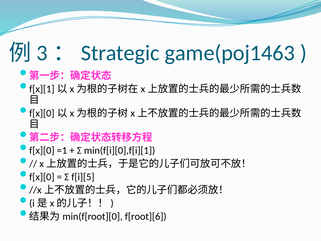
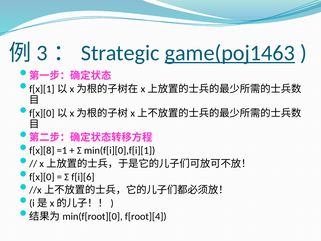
game(poj1463 underline: none -> present
f[x][0 at (42, 150): f[x][0 -> f[x][8
f[i][5: f[i][5 -> f[i][6
f[root][6: f[root][6 -> f[root][4
